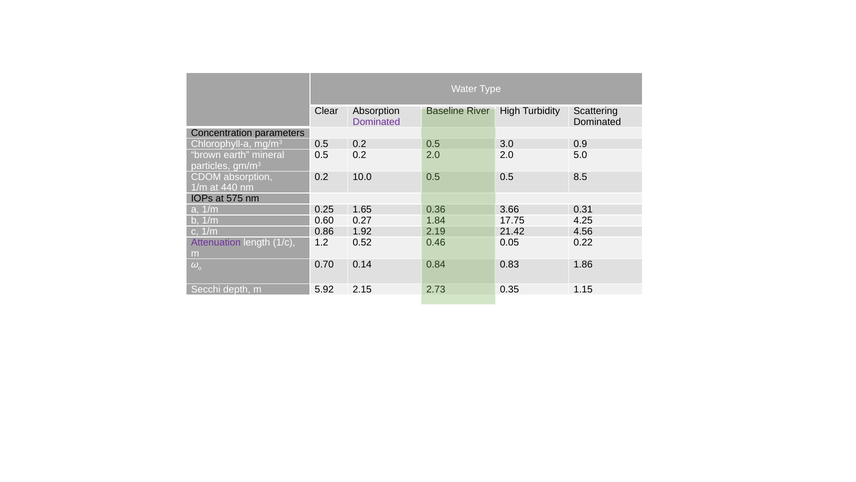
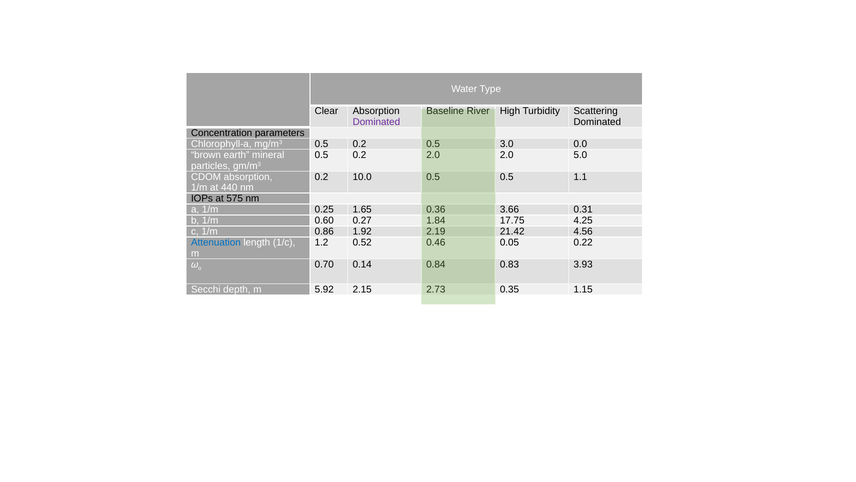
0.9: 0.9 -> 0.0
8.5: 8.5 -> 1.1
Attenuation colour: purple -> blue
1.86: 1.86 -> 3.93
